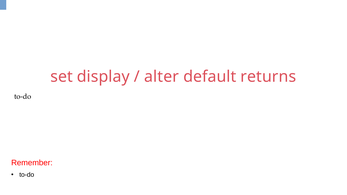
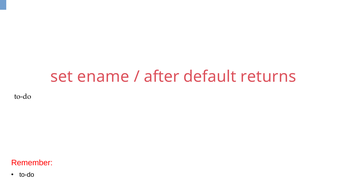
display: display -> ename
alter: alter -> after
